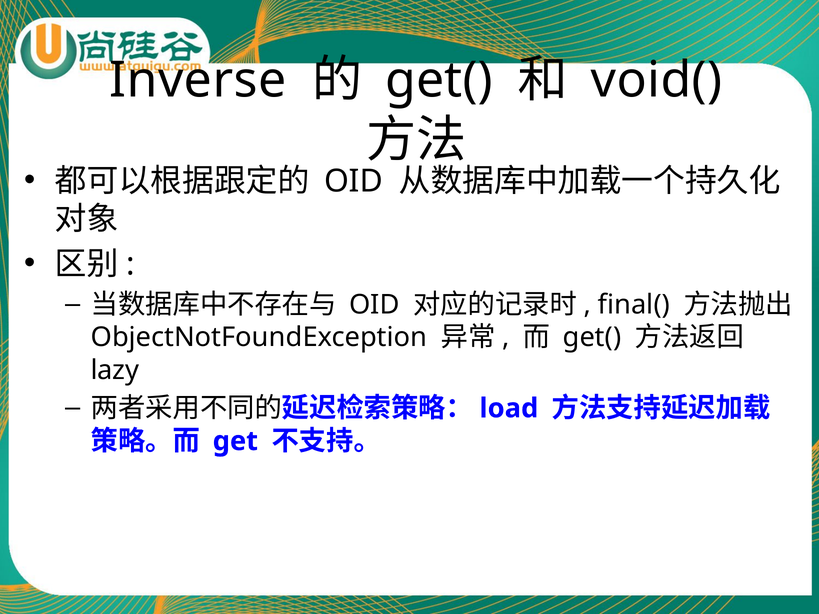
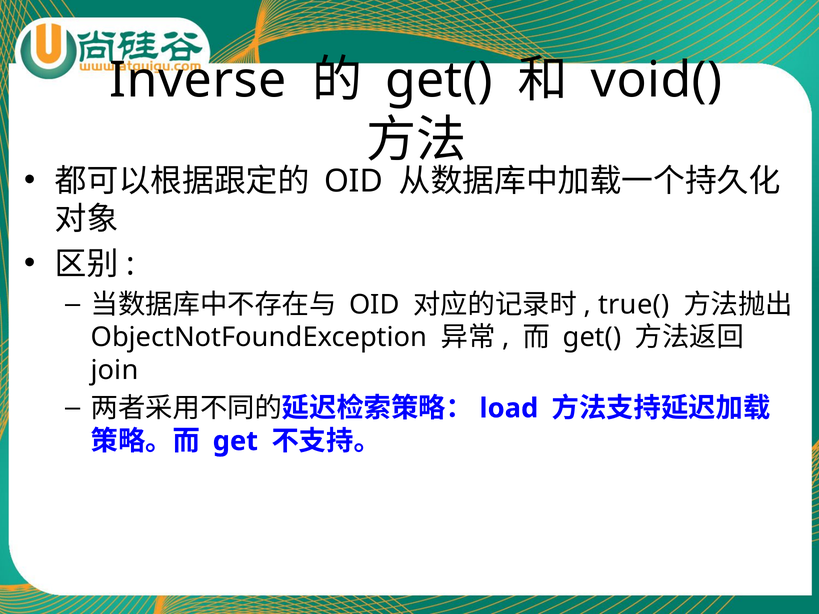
final(: final( -> true(
lazy: lazy -> join
